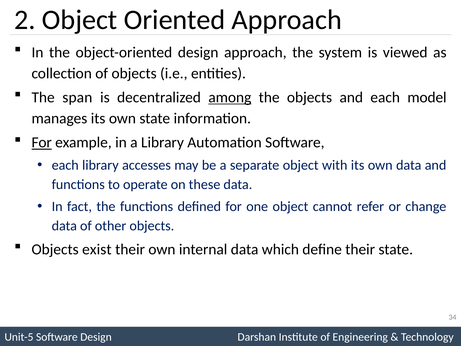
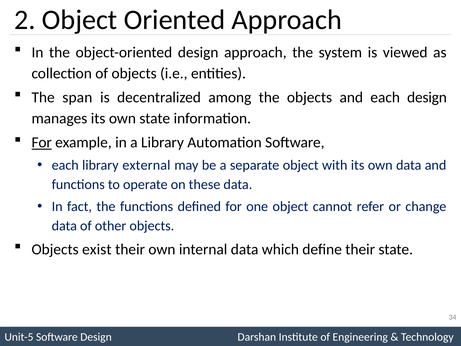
among underline: present -> none
each model: model -> design
accesses: accesses -> external
